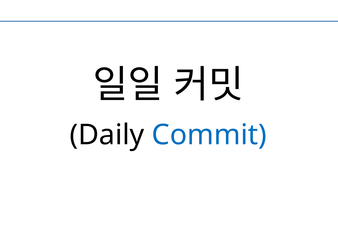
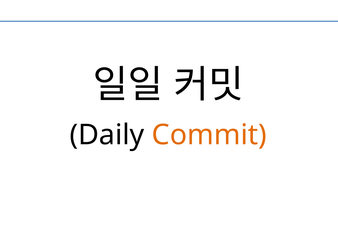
Commit colour: blue -> orange
